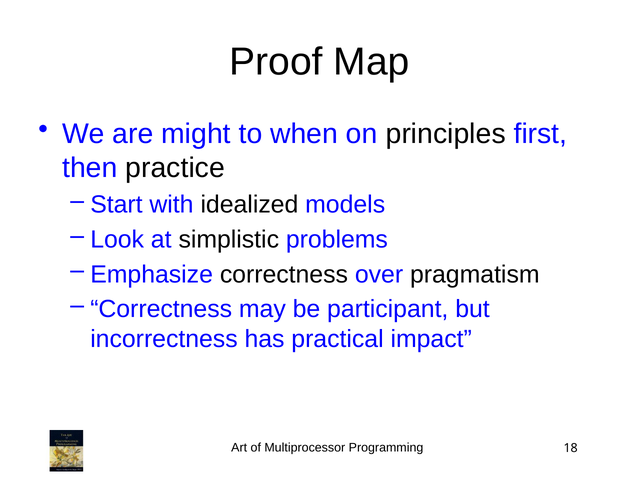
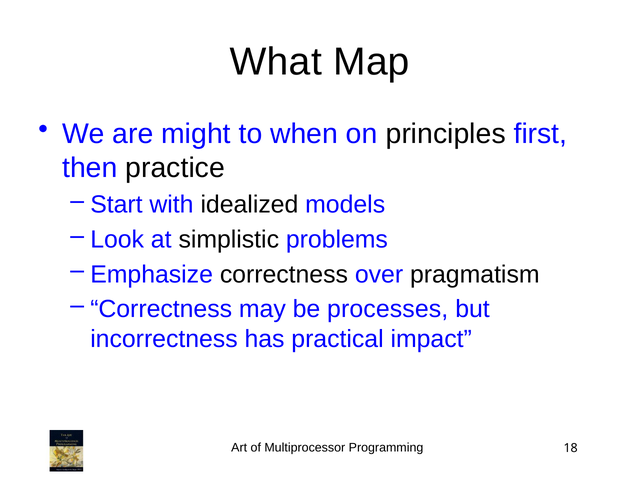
Proof: Proof -> What
participant: participant -> processes
